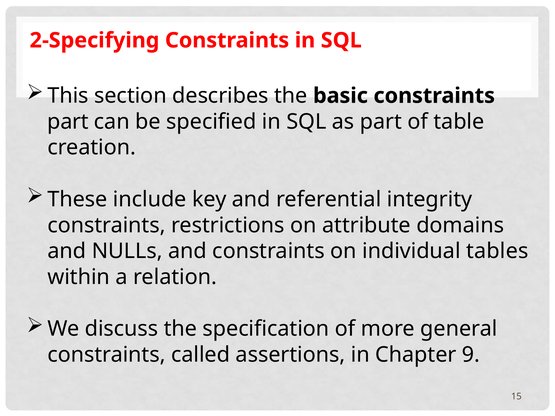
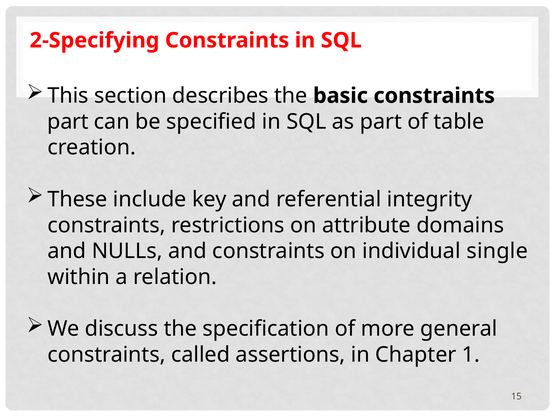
tables: tables -> single
9: 9 -> 1
